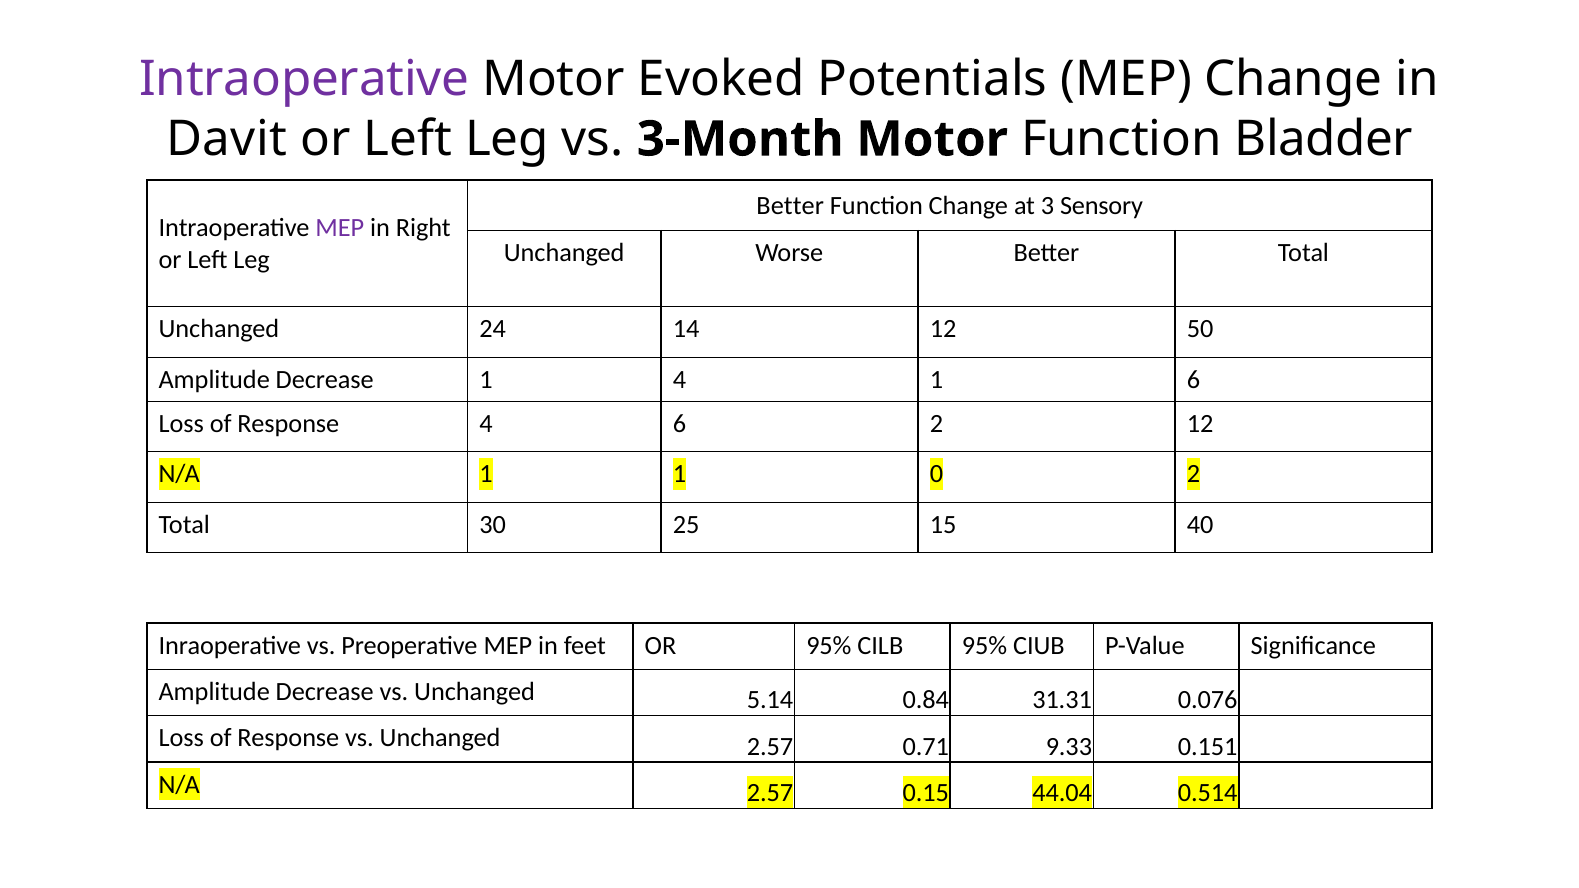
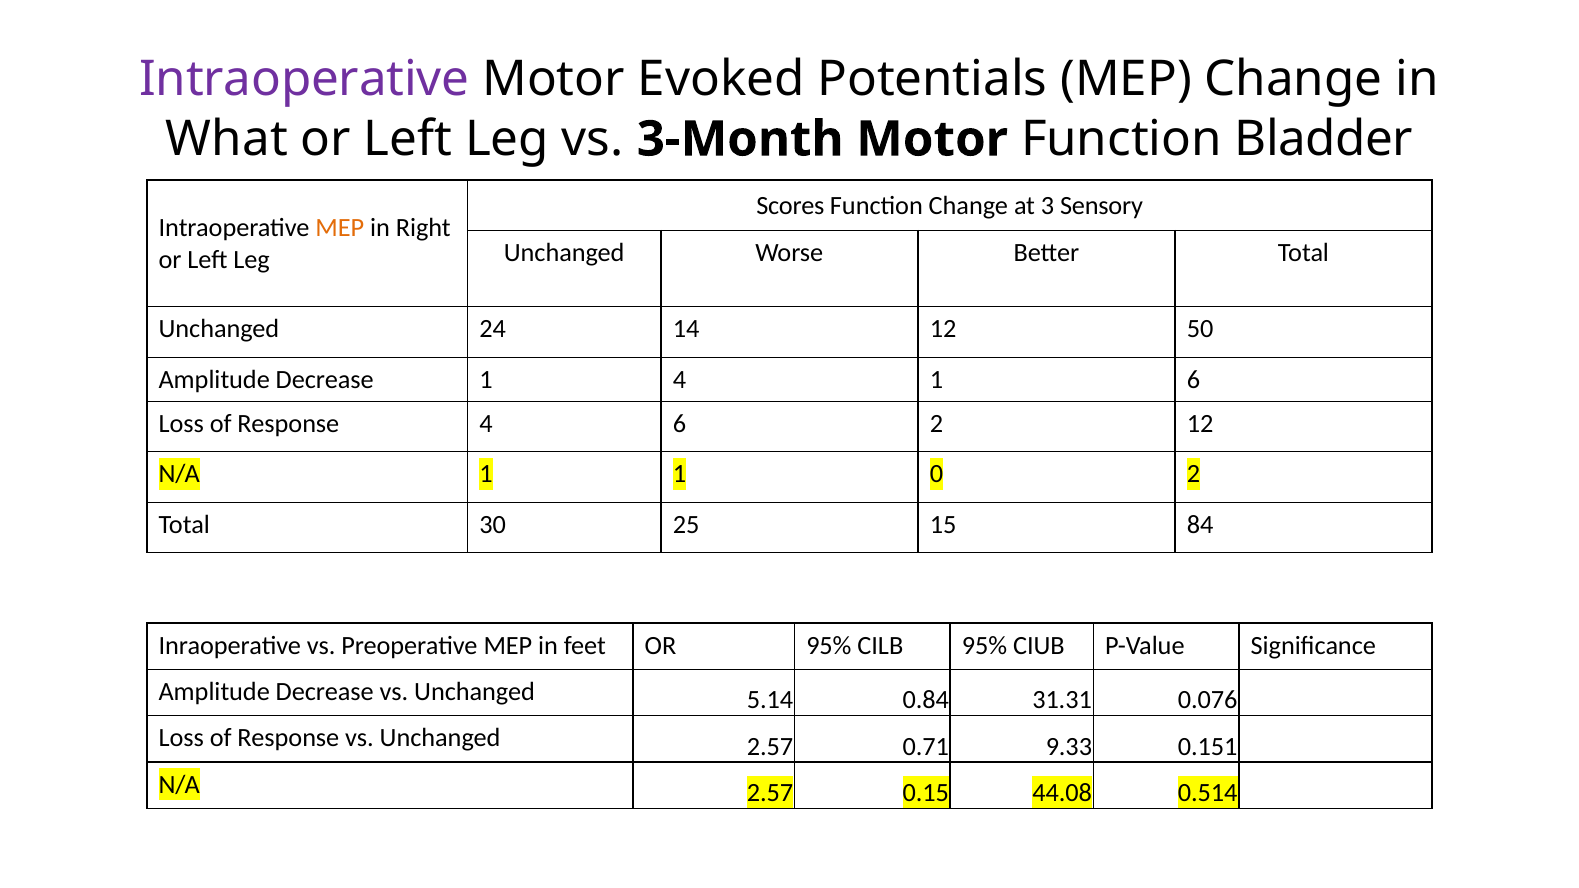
Davit: Davit -> What
Better at (790, 206): Better -> Scores
MEP at (340, 228) colour: purple -> orange
40: 40 -> 84
44.04: 44.04 -> 44.08
